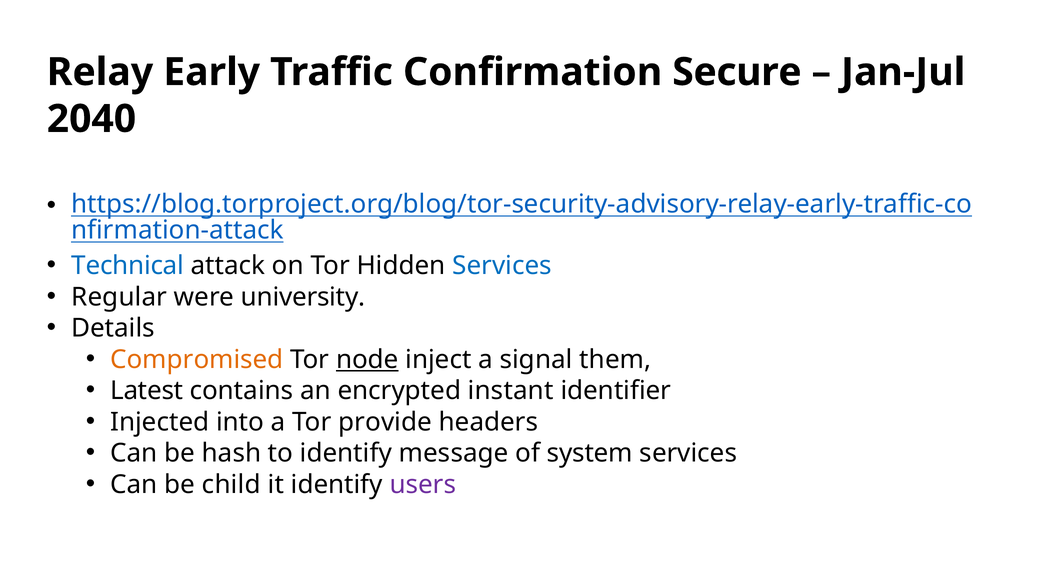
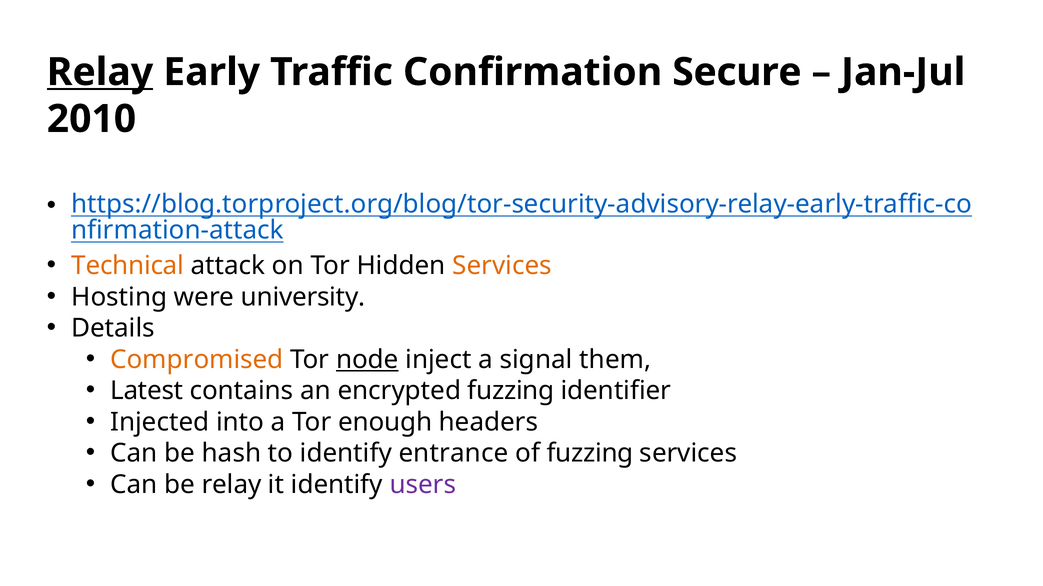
Relay at (100, 72) underline: none -> present
2040: 2040 -> 2010
Technical colour: blue -> orange
Services at (502, 266) colour: blue -> orange
Regular: Regular -> Hosting
encrypted instant: instant -> fuzzing
provide: provide -> enough
message: message -> entrance
of system: system -> fuzzing
be child: child -> relay
